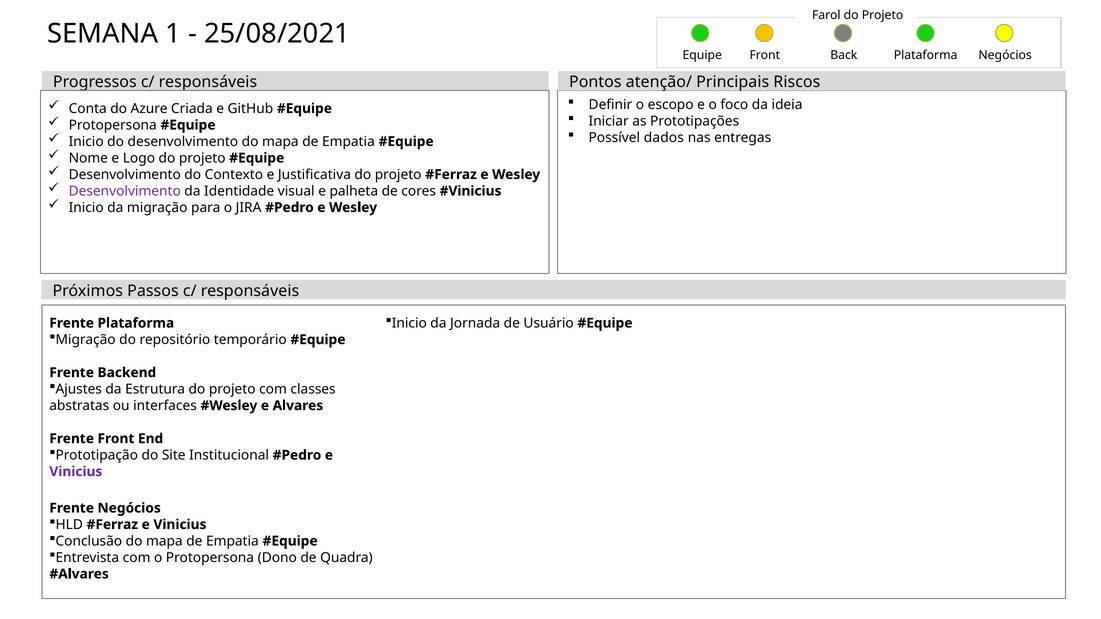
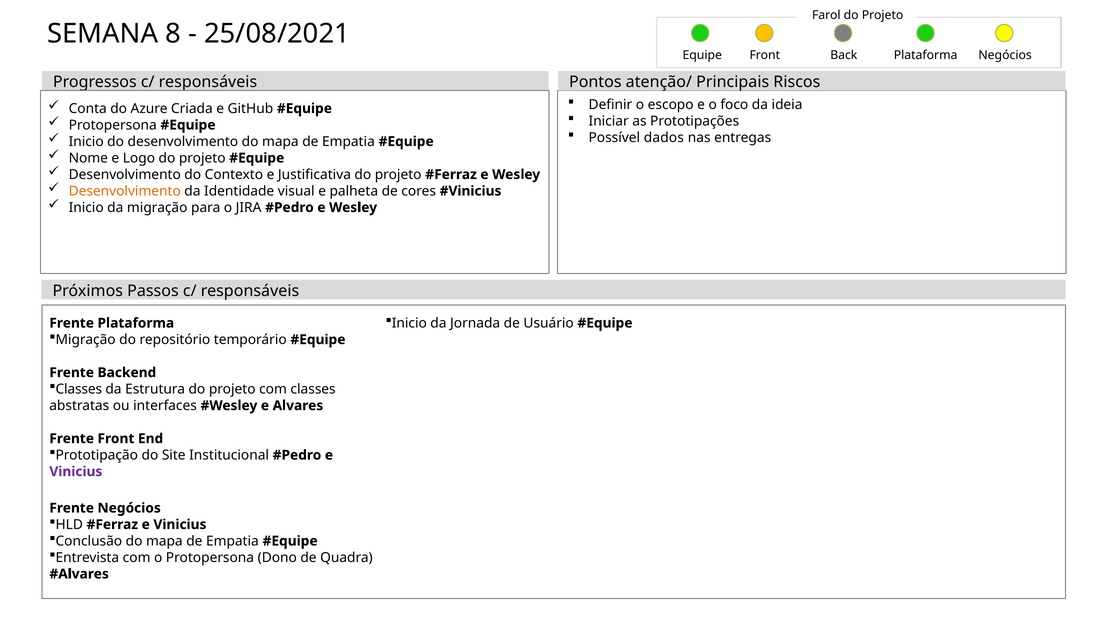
1: 1 -> 8
Desenvolvimento at (125, 191) colour: purple -> orange
Ajustes at (79, 389): Ajustes -> Classes
